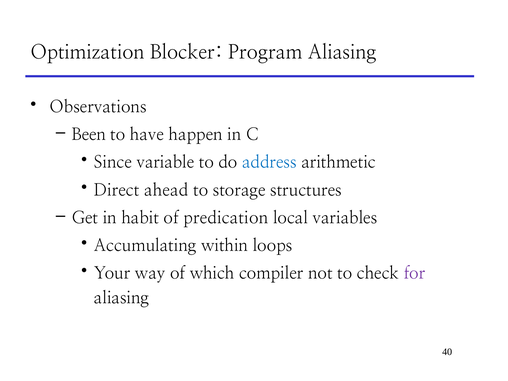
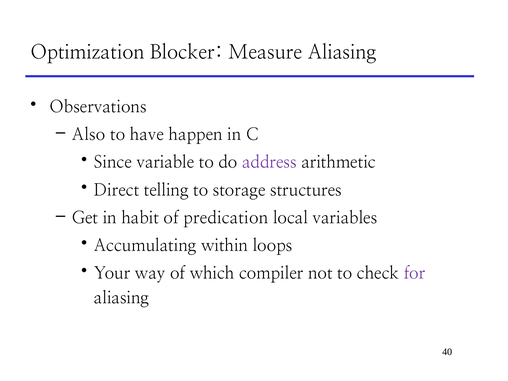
Program: Program -> Measure
Been: Been -> Also
address colour: blue -> purple
ahead: ahead -> telling
